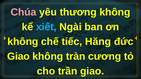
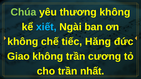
Chúa colour: pink -> light green
không tràn: tràn -> trần
trần giao: giao -> nhất
